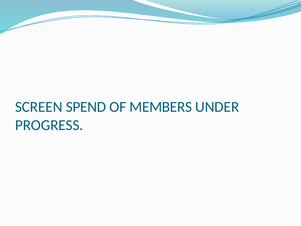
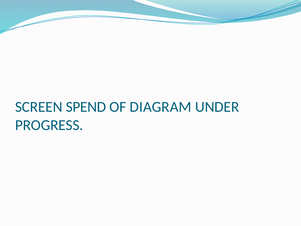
MEMBERS: MEMBERS -> DIAGRAM
